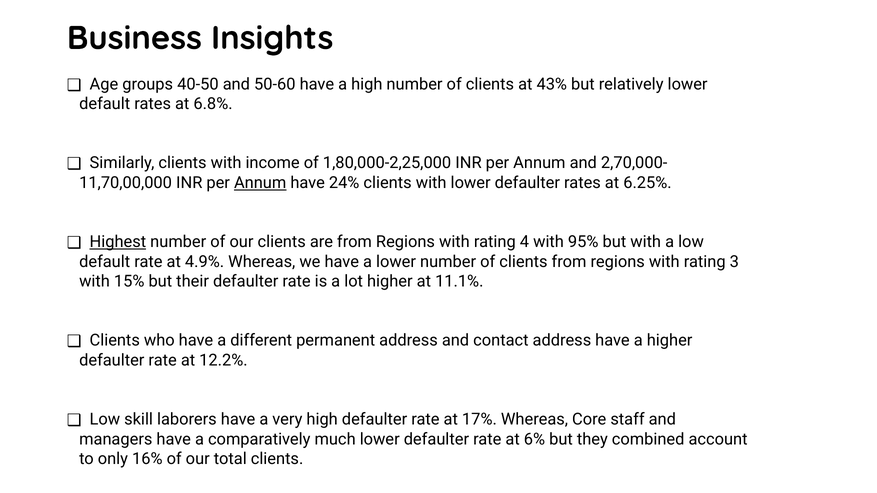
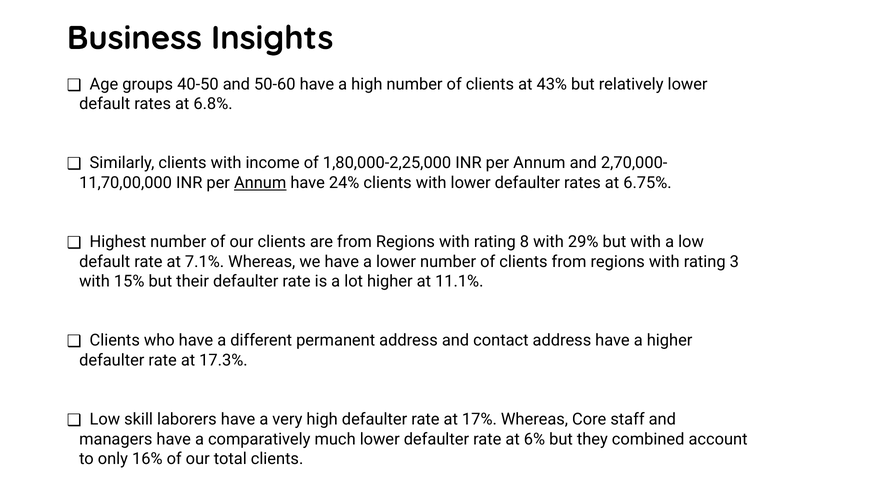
6.25%: 6.25% -> 6.75%
Highest underline: present -> none
4: 4 -> 8
95%: 95% -> 29%
4.9%: 4.9% -> 7.1%
12.2%: 12.2% -> 17.3%
